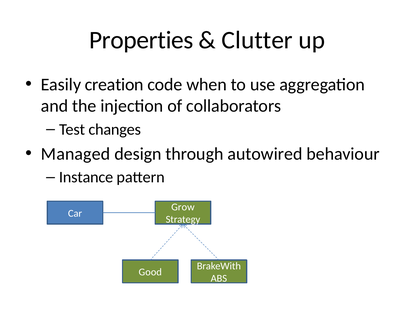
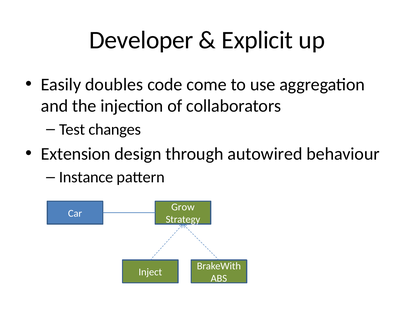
Properties: Properties -> Developer
Clutter: Clutter -> Explicit
creation: creation -> doubles
when: when -> come
Managed: Managed -> Extension
Good: Good -> Inject
